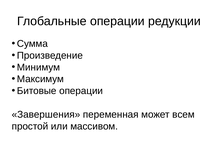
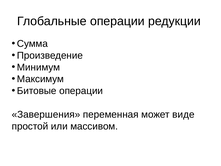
всем: всем -> виде
